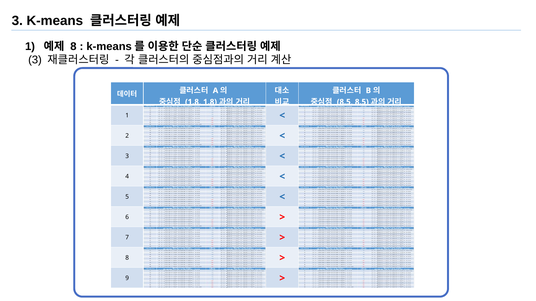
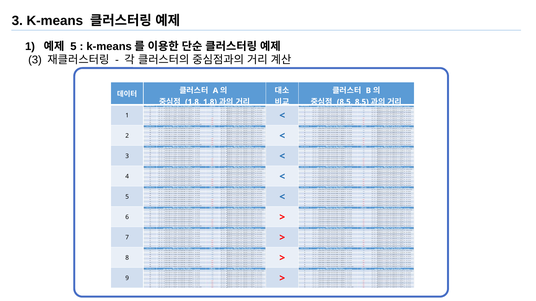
8 at (73, 47): 8 -> 5
